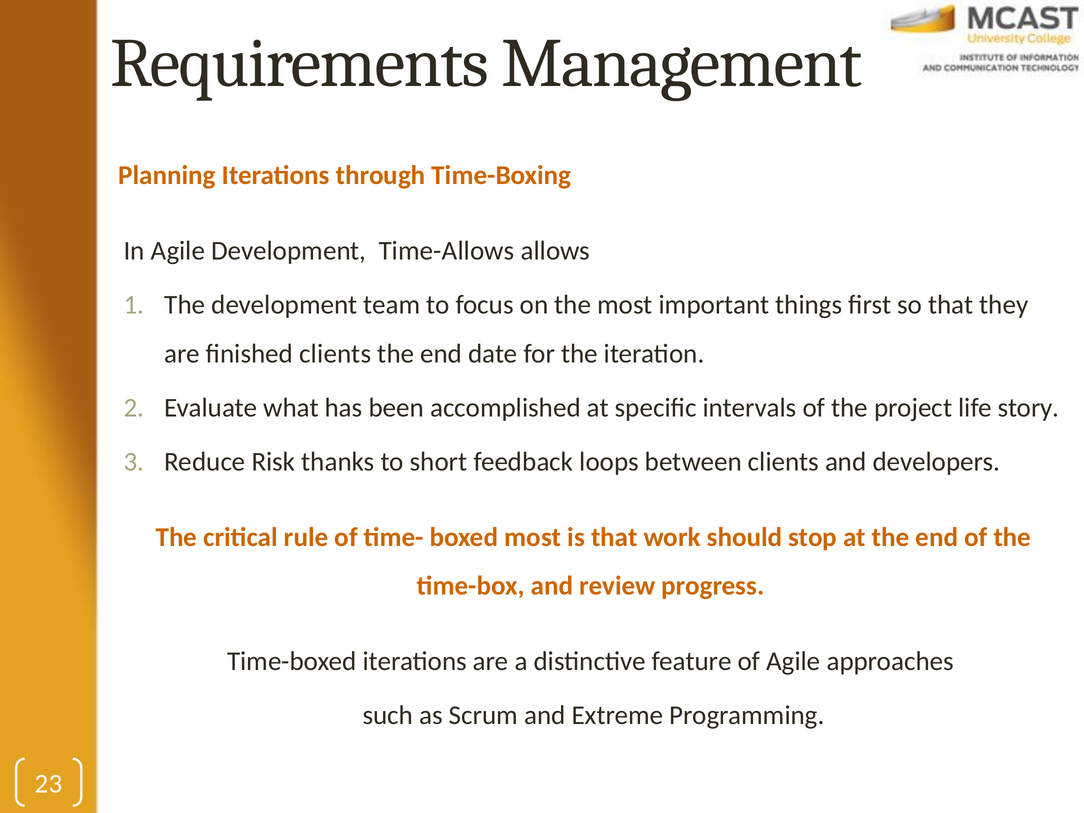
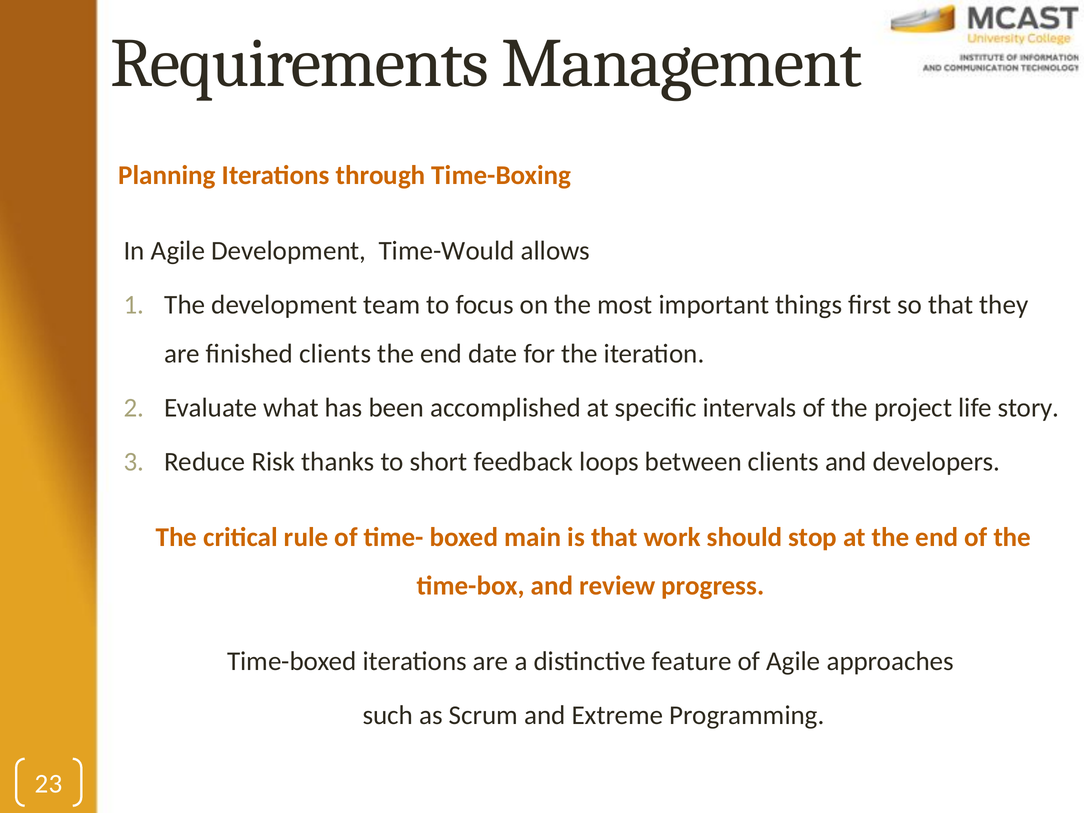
Time-Allows: Time-Allows -> Time-Would
boxed most: most -> main
